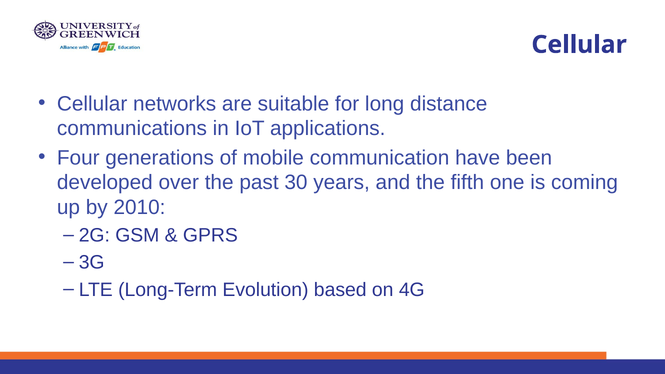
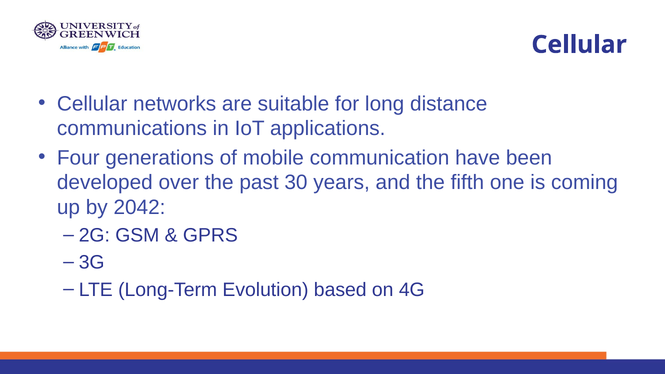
2010: 2010 -> 2042
